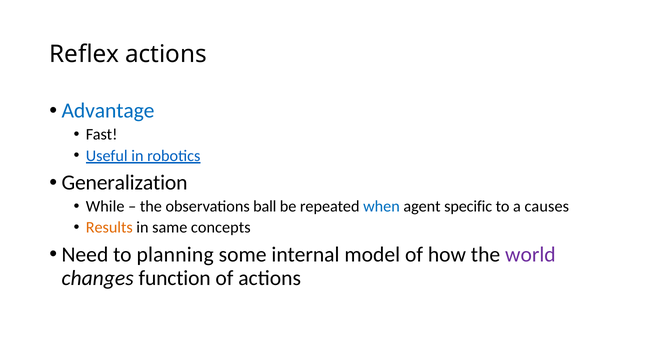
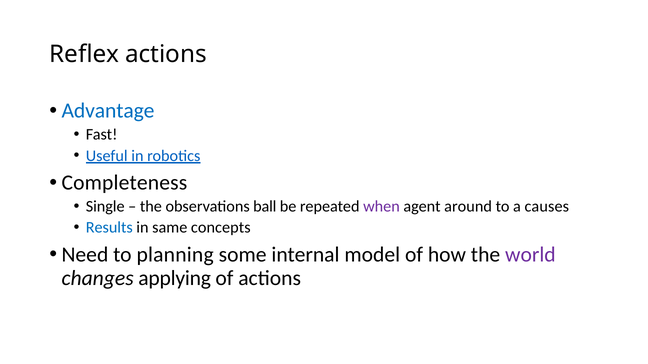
Generalization: Generalization -> Completeness
While: While -> Single
when colour: blue -> purple
specific: specific -> around
Results colour: orange -> blue
function: function -> applying
